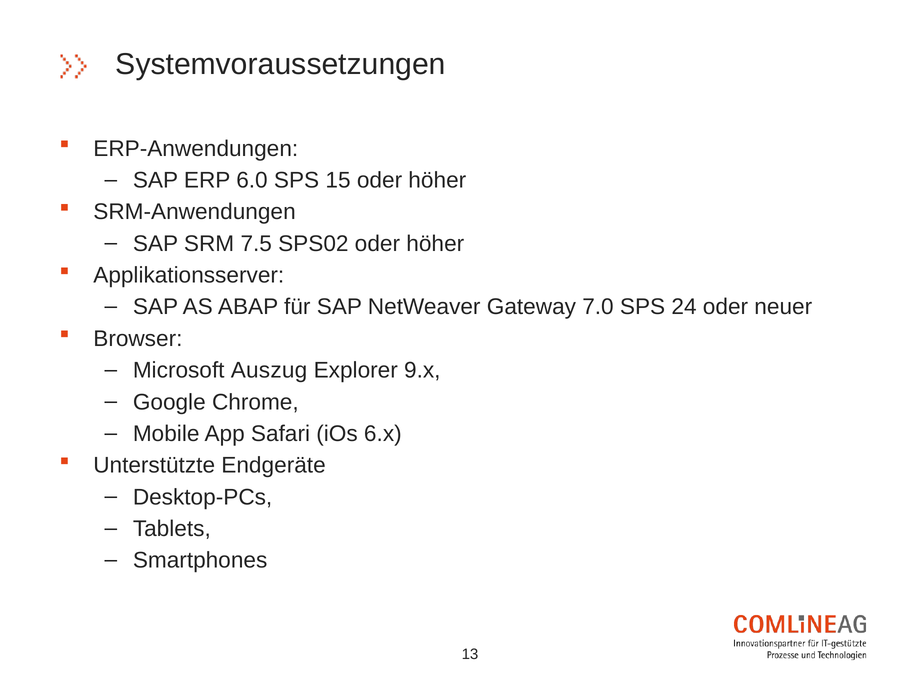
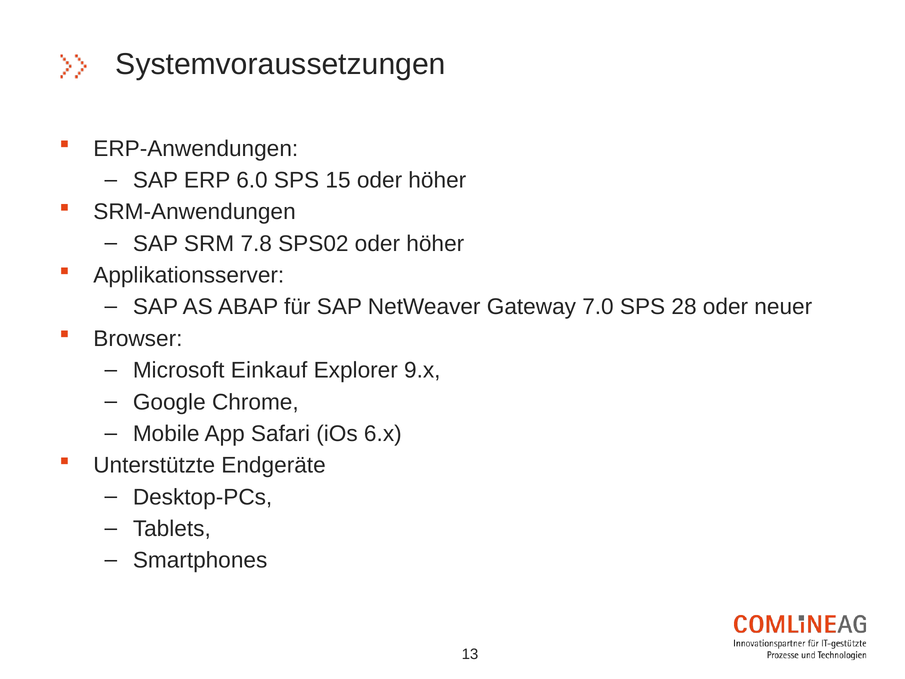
7.5: 7.5 -> 7.8
24: 24 -> 28
Auszug: Auszug -> Einkauf
